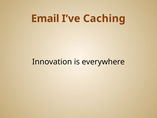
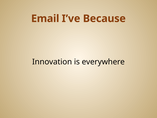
Caching: Caching -> Because
